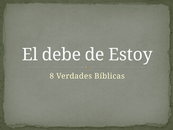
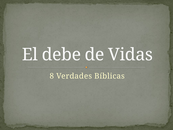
Estoy: Estoy -> Vidas
